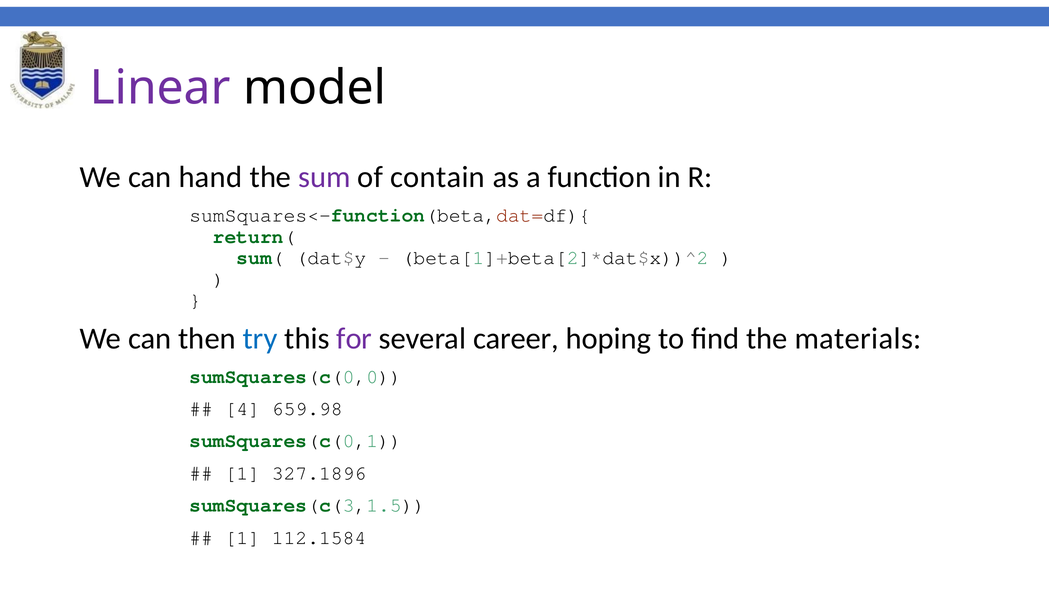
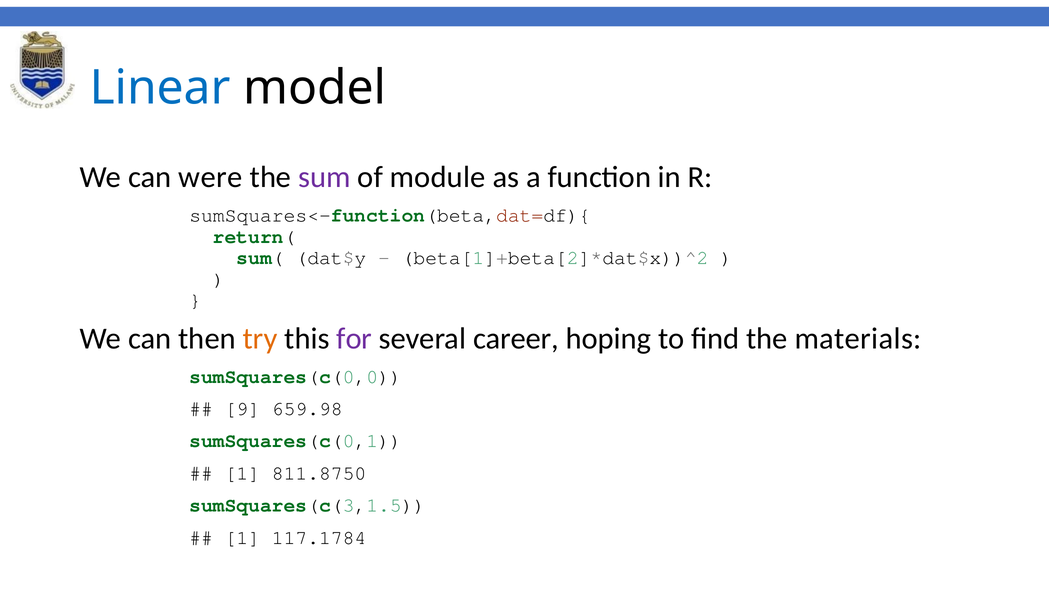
Linear colour: purple -> blue
hand: hand -> were
contain: contain -> module
try colour: blue -> orange
4: 4 -> 9
327.1896: 327.1896 -> 811.8750
112.1584: 112.1584 -> 117.1784
